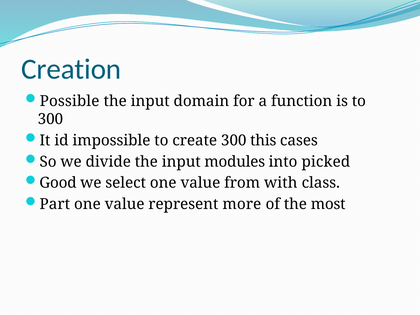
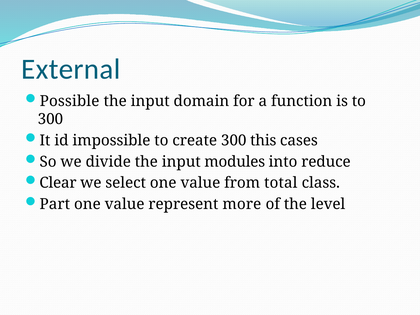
Creation: Creation -> External
picked: picked -> reduce
Good: Good -> Clear
with: with -> total
most: most -> level
